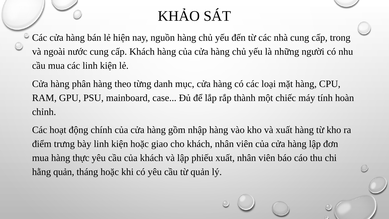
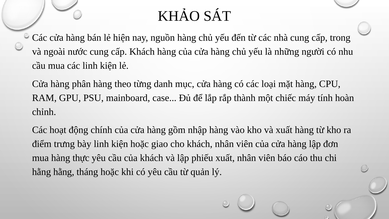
hằng quản: quản -> hằng
